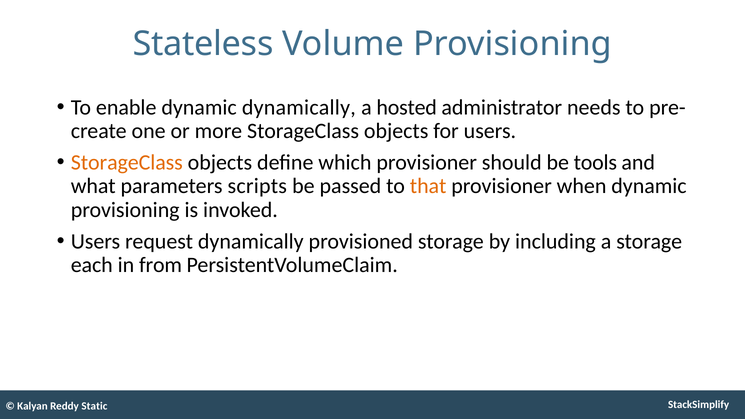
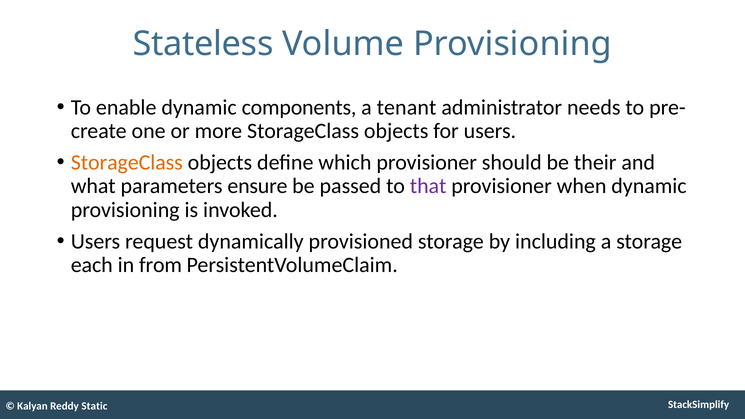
dynamic dynamically: dynamically -> components
hosted: hosted -> tenant
tools: tools -> their
scripts: scripts -> ensure
that colour: orange -> purple
